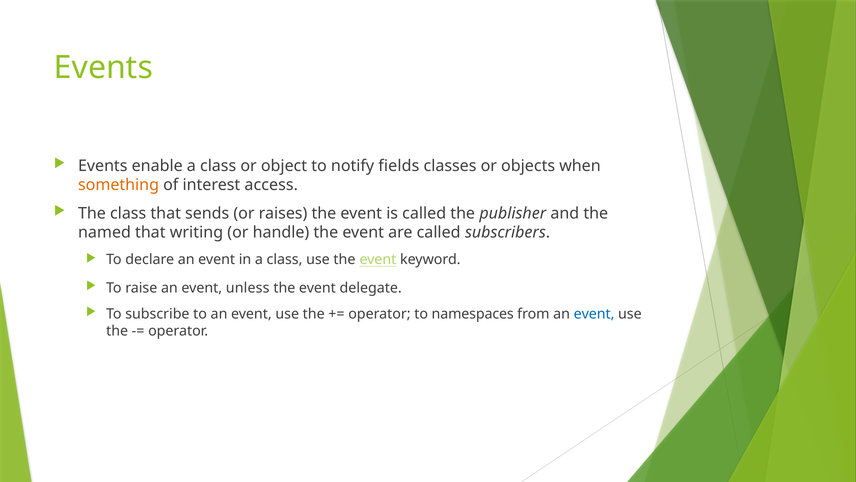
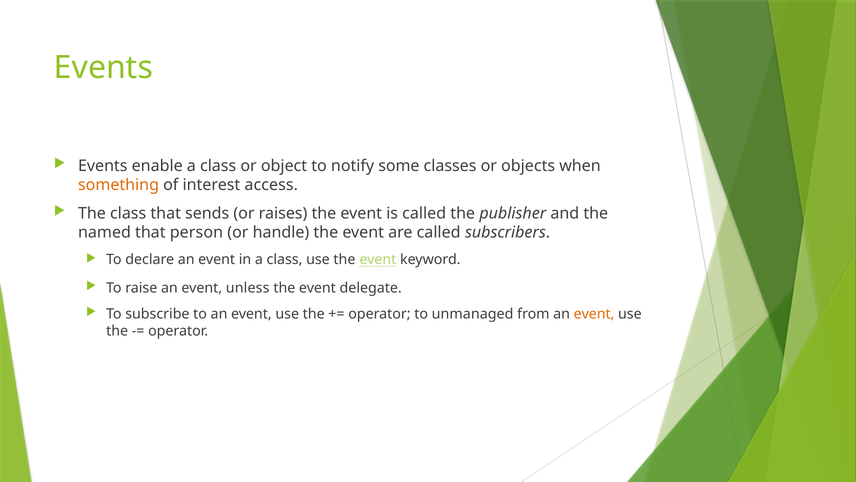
fields: fields -> some
writing: writing -> person
namespaces: namespaces -> unmanaged
event at (594, 314) colour: blue -> orange
